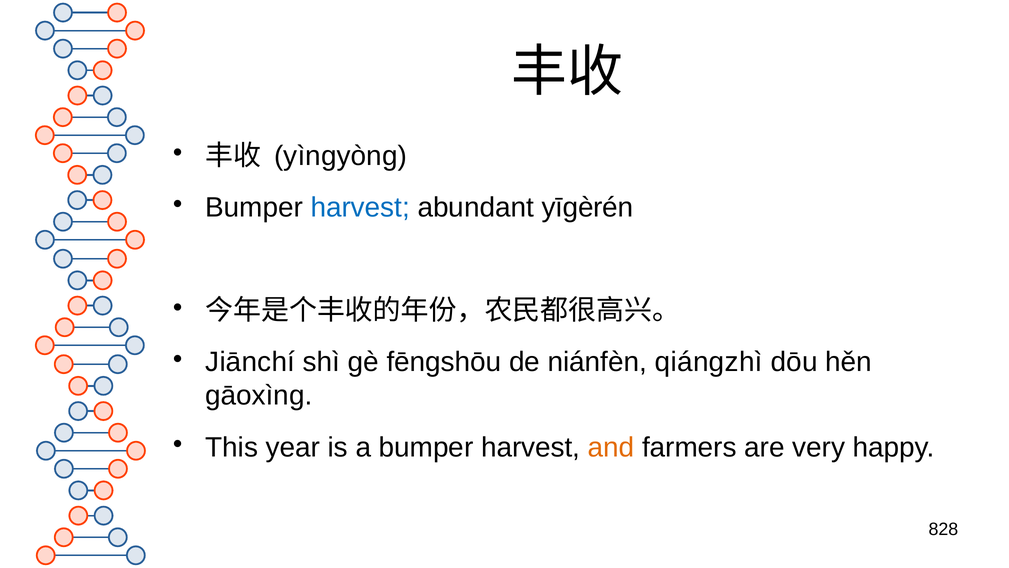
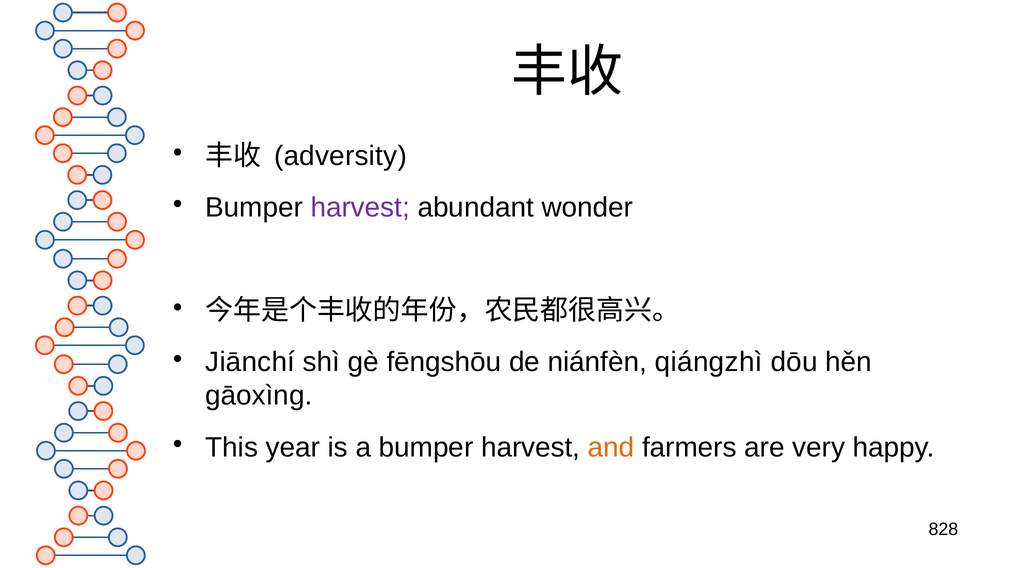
yìngyòng: yìngyòng -> adversity
harvest at (360, 207) colour: blue -> purple
yīgèrén: yīgèrén -> wonder
